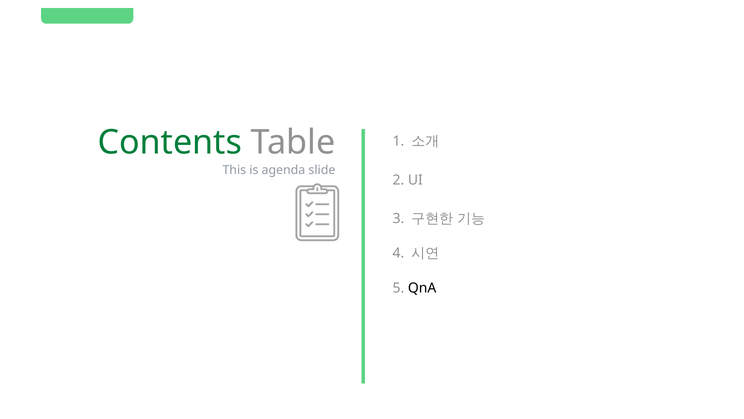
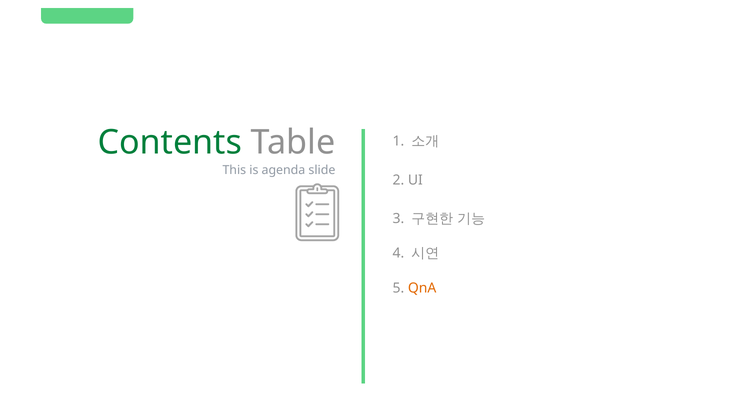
QnA colour: black -> orange
